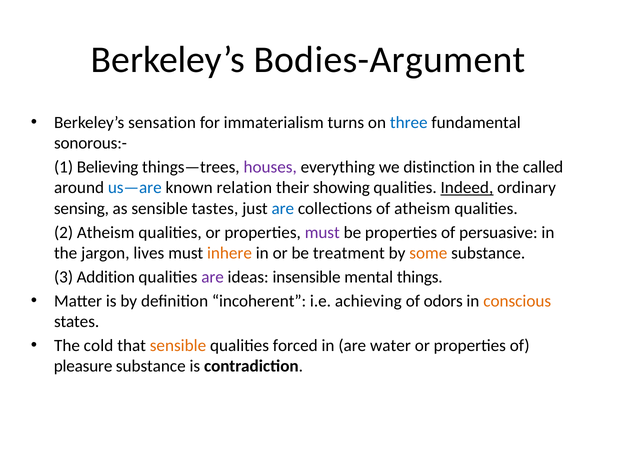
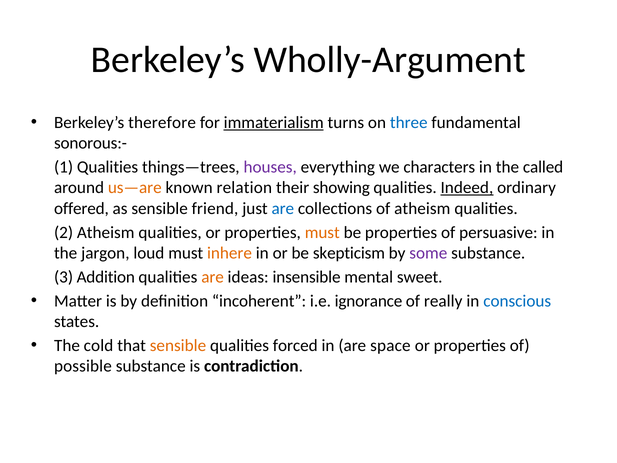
Bodies-Argument: Bodies-Argument -> Wholly-Argument
sensation: sensation -> therefore
immaterialism underline: none -> present
1 Believing: Believing -> Qualities
distinction: distinction -> characters
us—are colour: blue -> orange
sensing: sensing -> offered
tastes: tastes -> friend
must at (322, 232) colour: purple -> orange
lives: lives -> loud
treatment: treatment -> skepticism
some colour: orange -> purple
are at (213, 277) colour: purple -> orange
things: things -> sweet
achieving: achieving -> ignorance
odors: odors -> really
conscious colour: orange -> blue
water: water -> space
pleasure: pleasure -> possible
